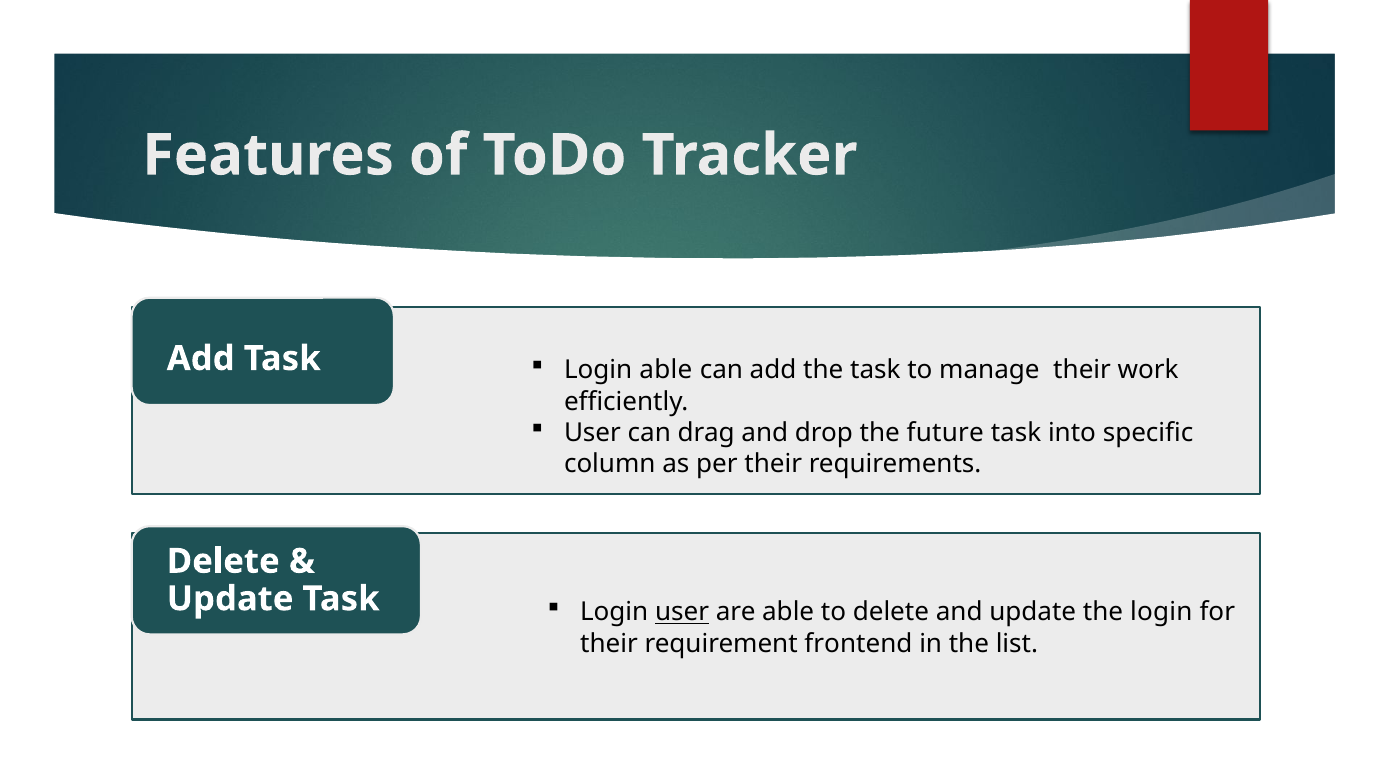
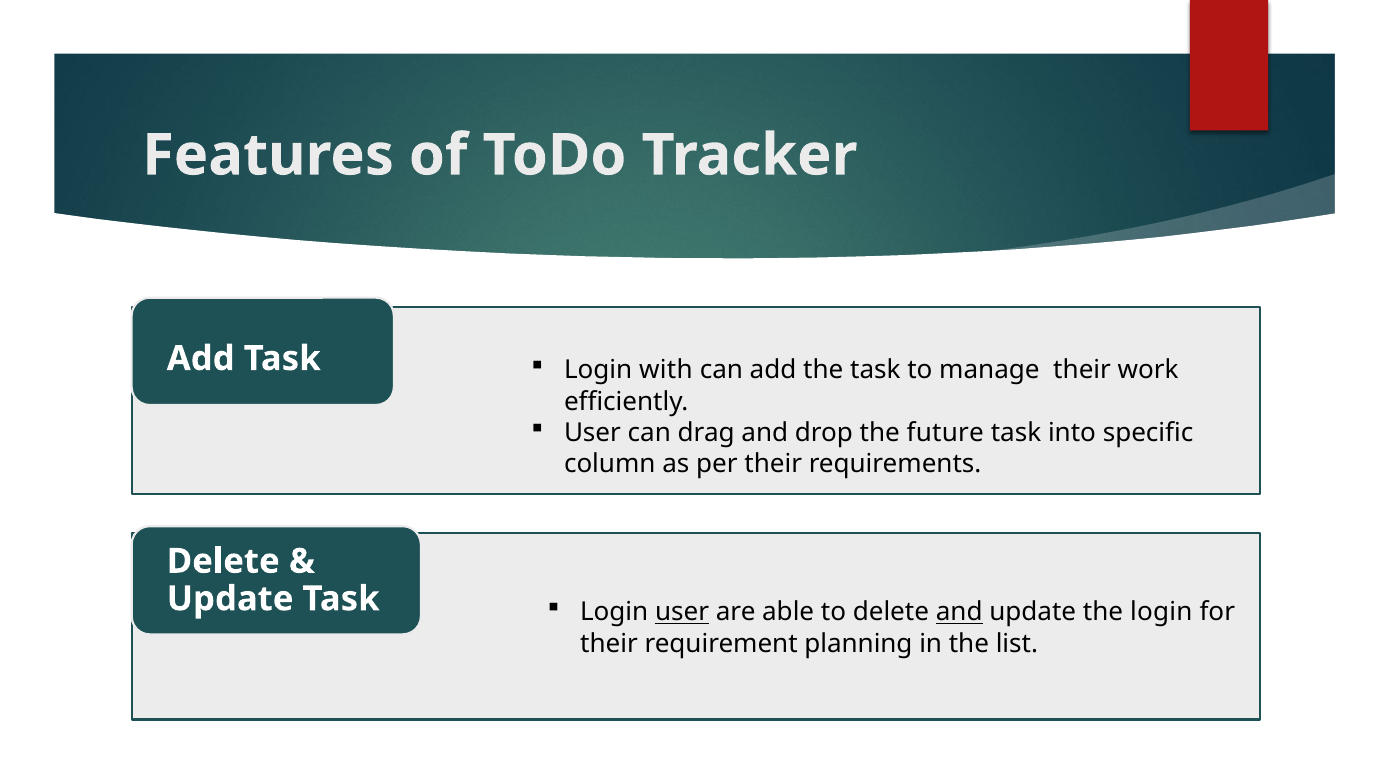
Login able: able -> with
and at (959, 612) underline: none -> present
frontend: frontend -> planning
